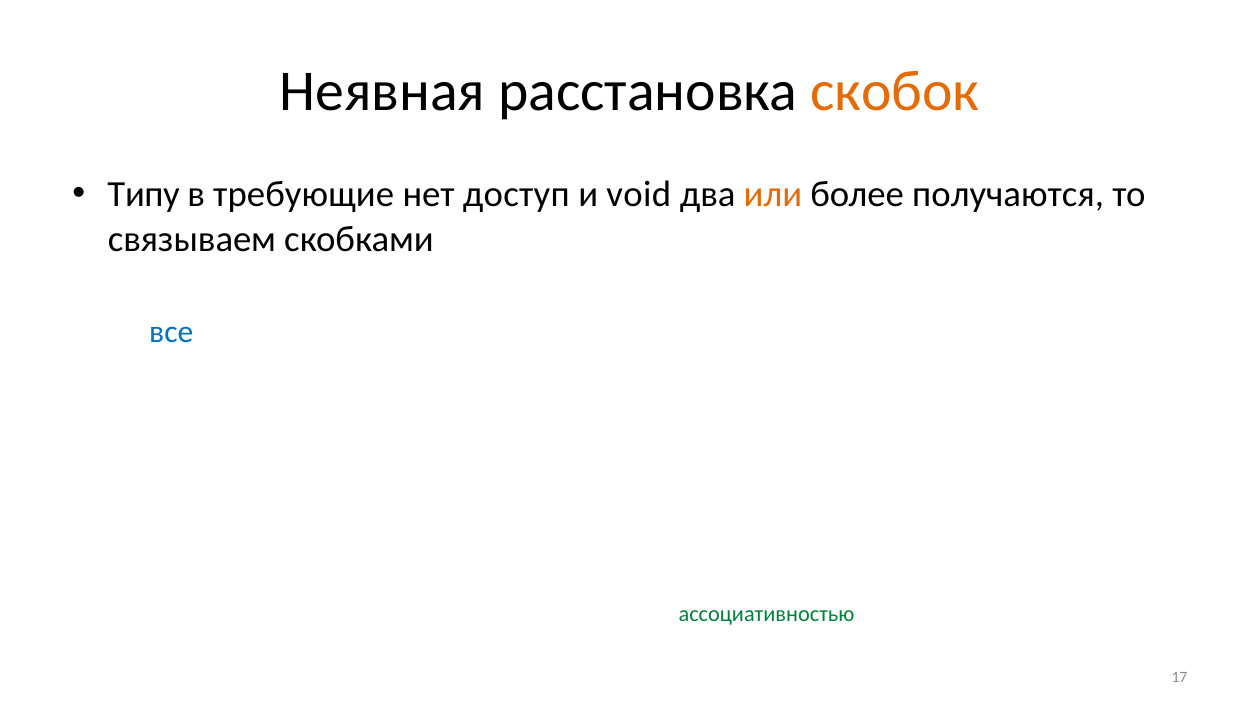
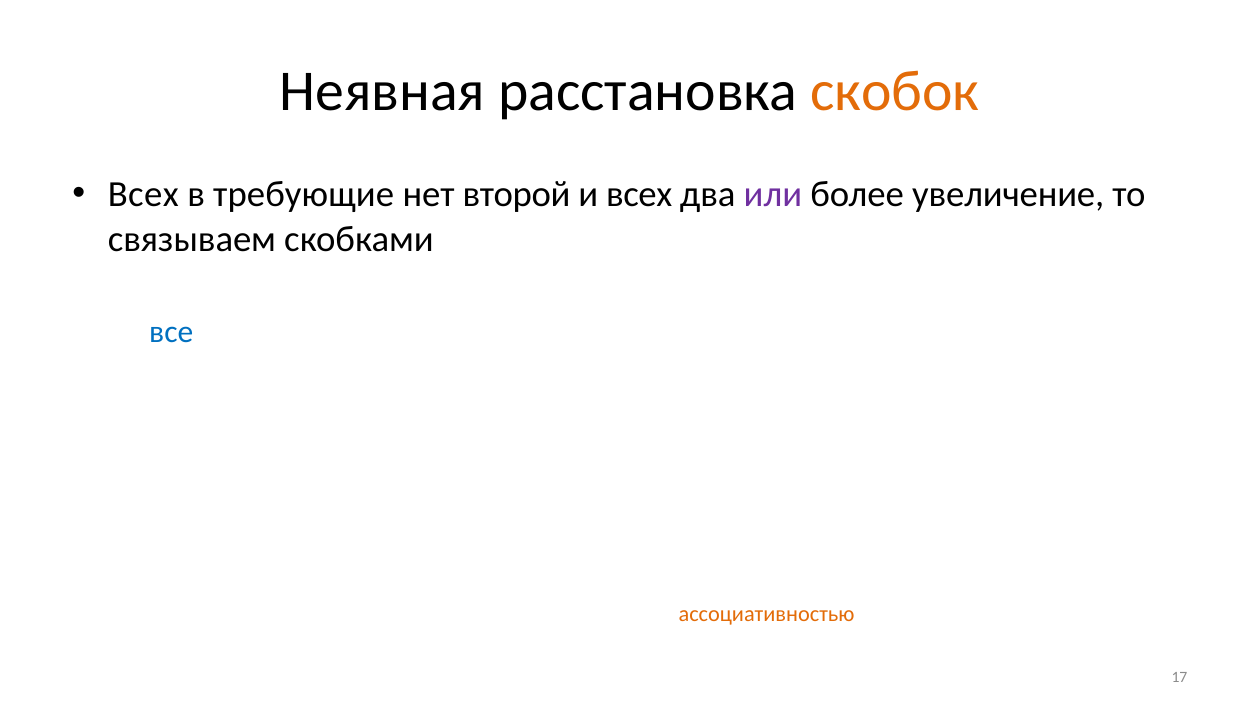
Типу at (144, 195): Типу -> Всех
доступ: доступ -> второй
и void: void -> всех
или colour: orange -> purple
получаются: получаются -> увеличение
ассоциативностью colour: green -> orange
